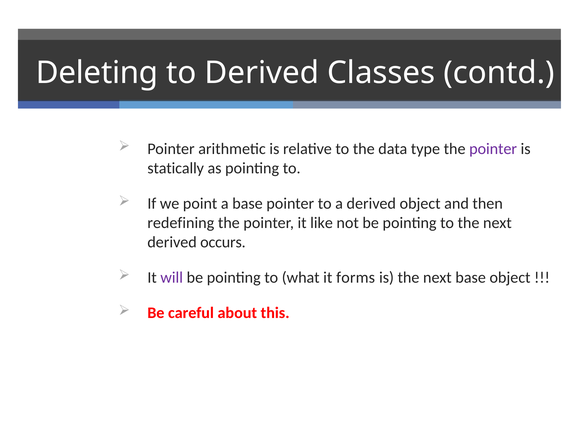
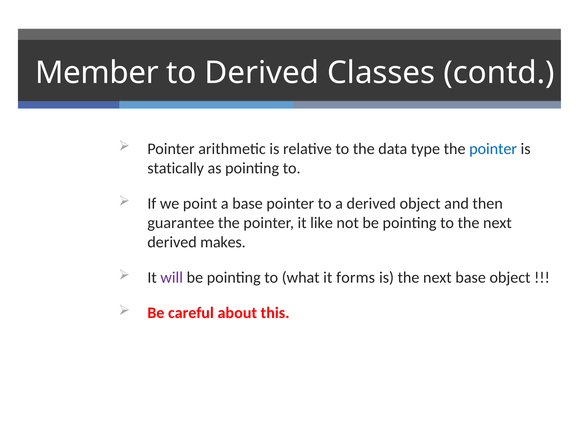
Deleting: Deleting -> Member
pointer at (493, 149) colour: purple -> blue
redefining: redefining -> guarantee
occurs: occurs -> makes
